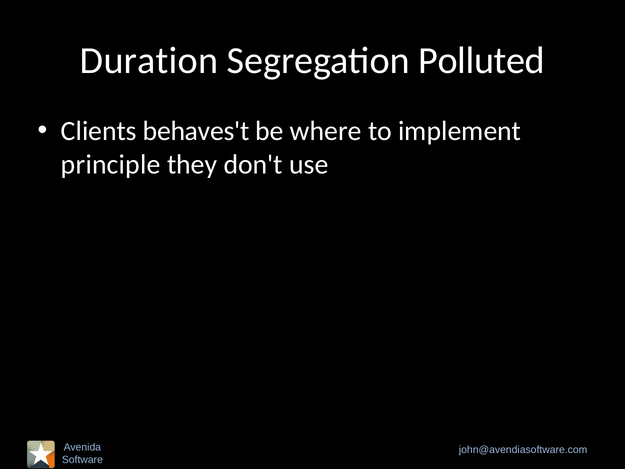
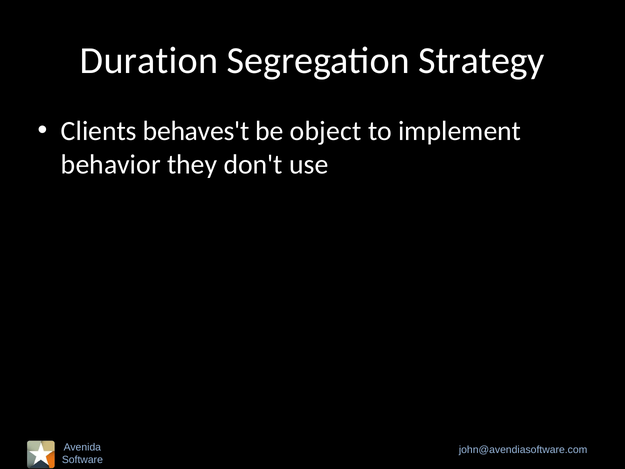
Polluted: Polluted -> Strategy
where: where -> object
principle: principle -> behavior
